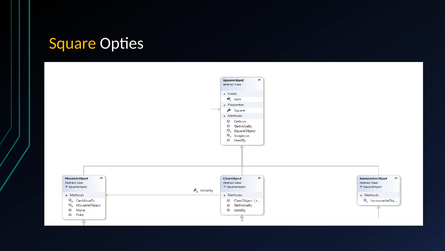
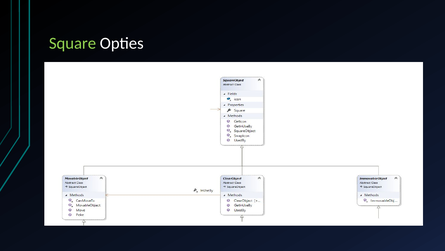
Square colour: yellow -> light green
